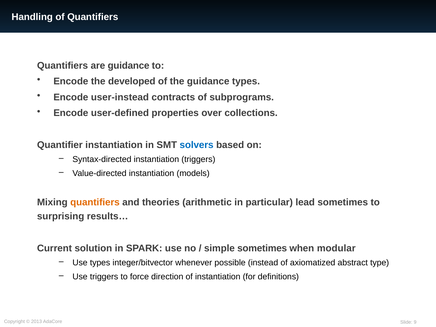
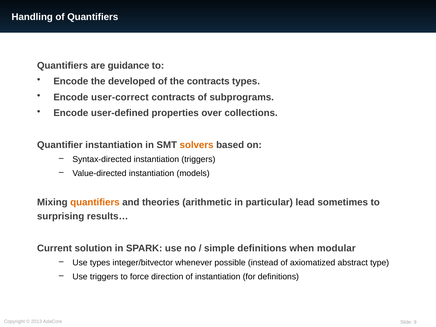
the guidance: guidance -> contracts
user-instead: user-instead -> user-correct
solvers colour: blue -> orange
simple sometimes: sometimes -> definitions
